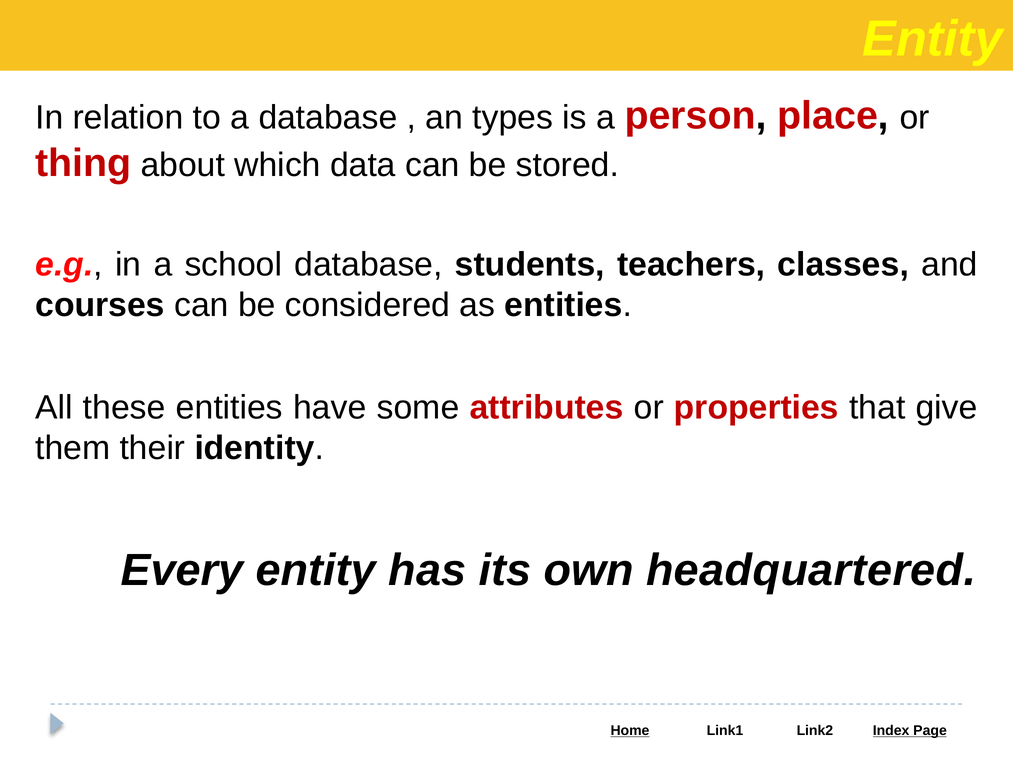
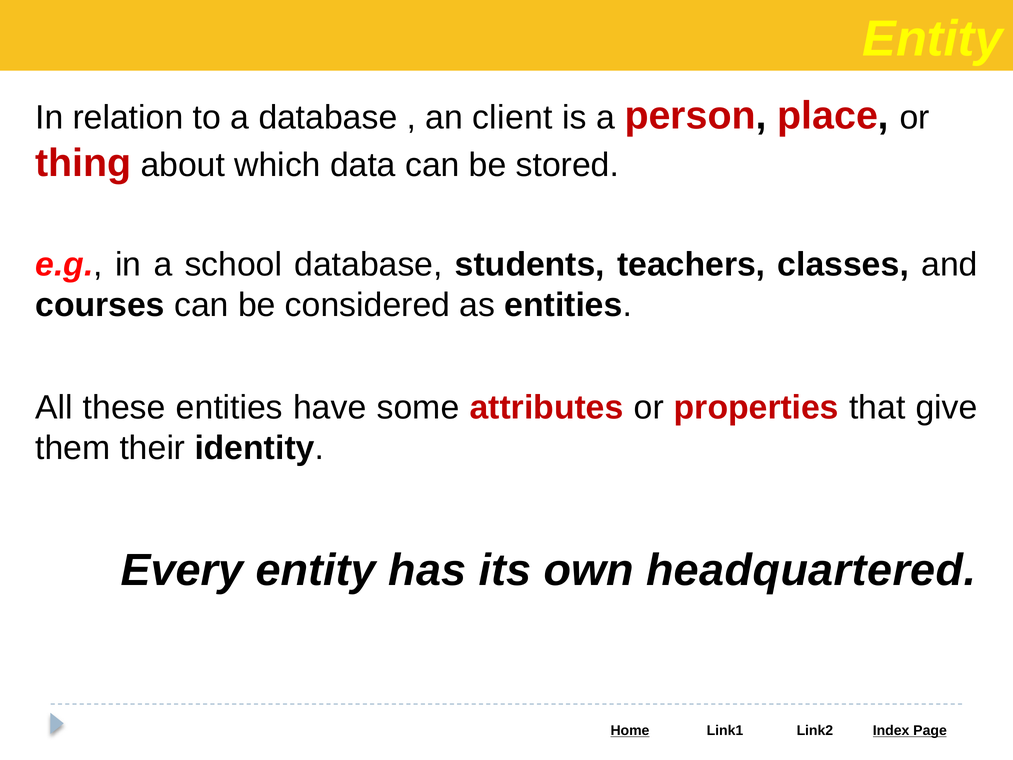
types: types -> client
